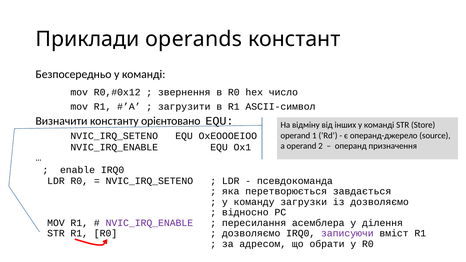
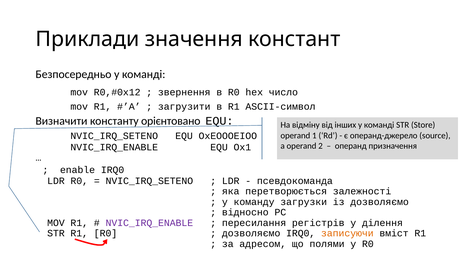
operands: operands -> значення
завдається: завдається -> залежності
асемблера: асемблера -> регістрів
записуючи colour: purple -> orange
обрати: обрати -> полями
